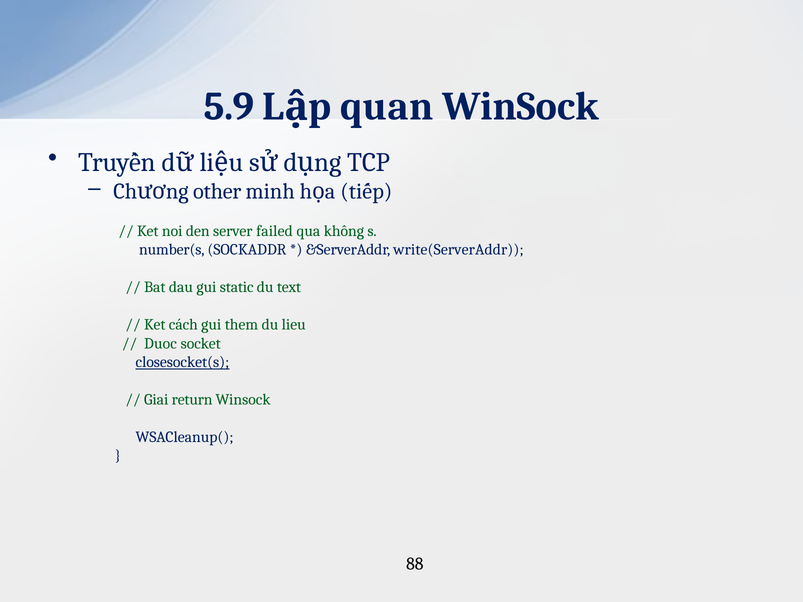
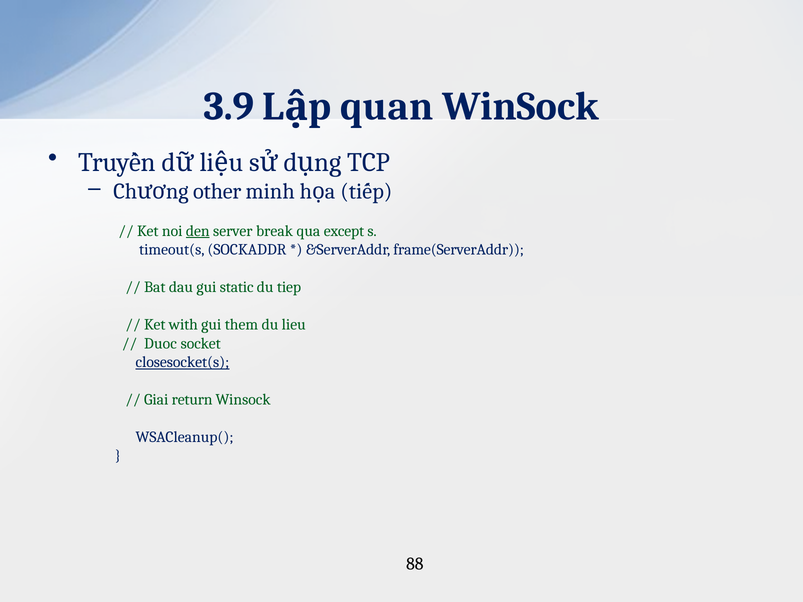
5.9: 5.9 -> 3.9
den underline: none -> present
failed: failed -> break
không: không -> except
number(s: number(s -> timeout(s
write(ServerAddr: write(ServerAddr -> frame(ServerAddr
text: text -> tiep
cách: cách -> with
